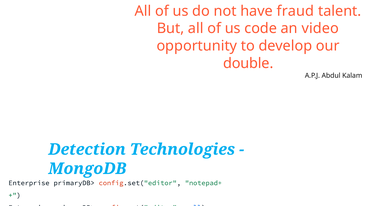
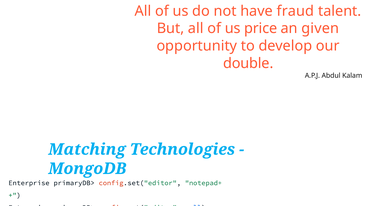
code: code -> price
video: video -> given
Detection: Detection -> Matching
